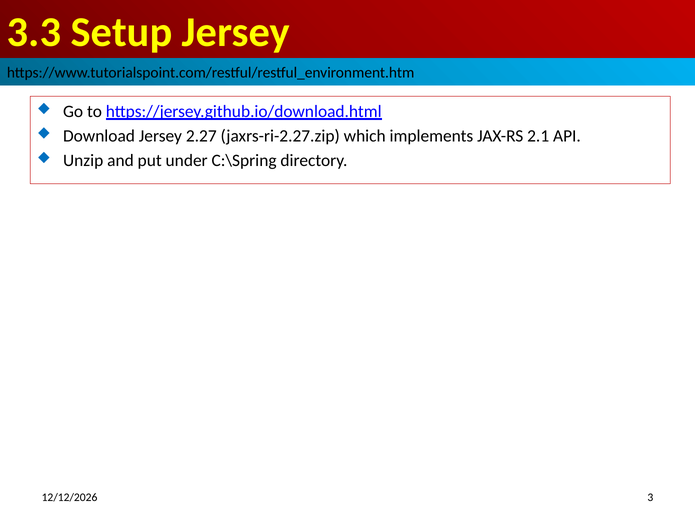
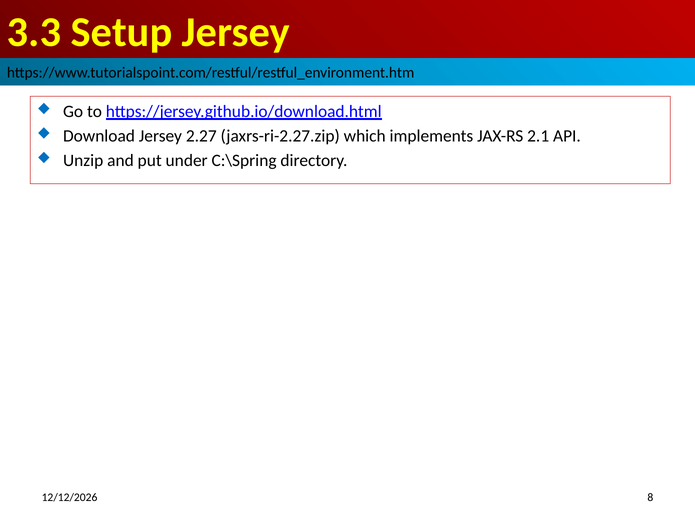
3: 3 -> 8
